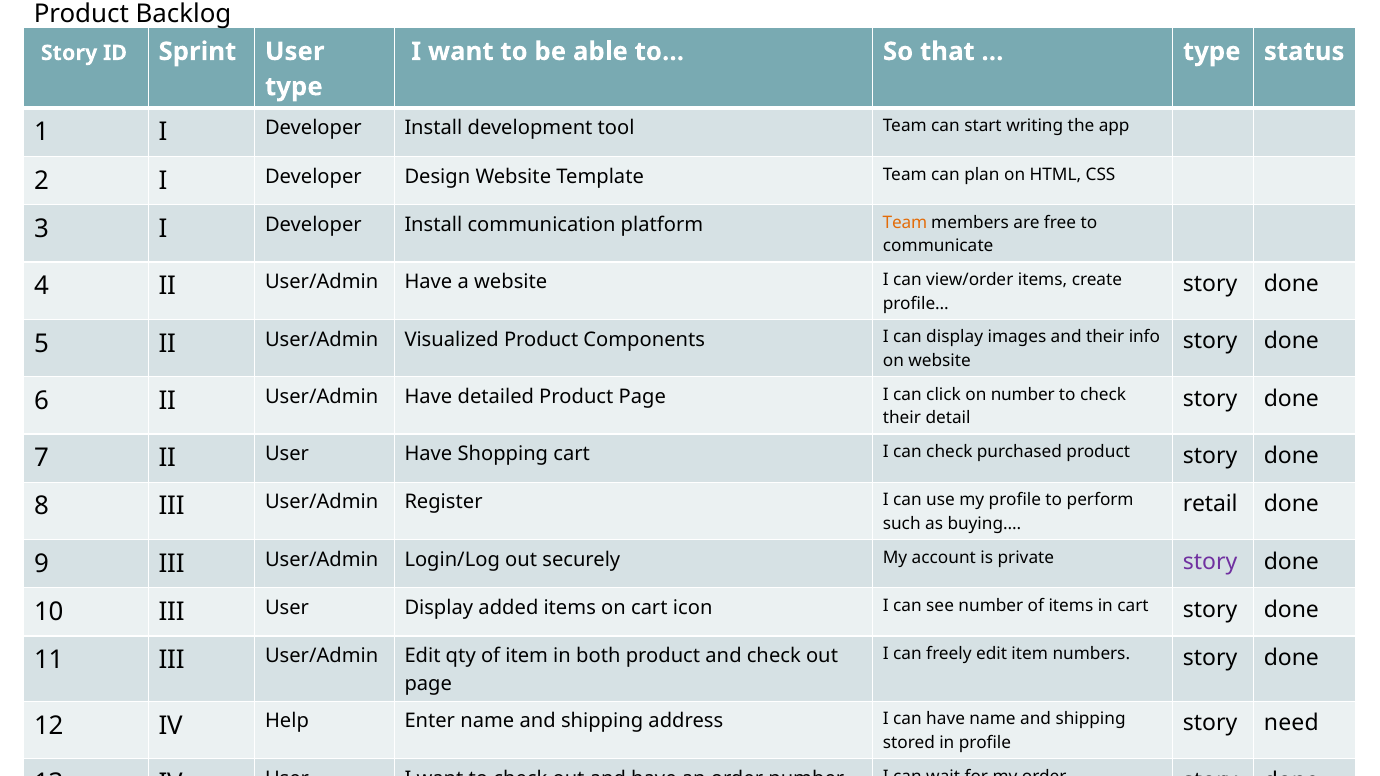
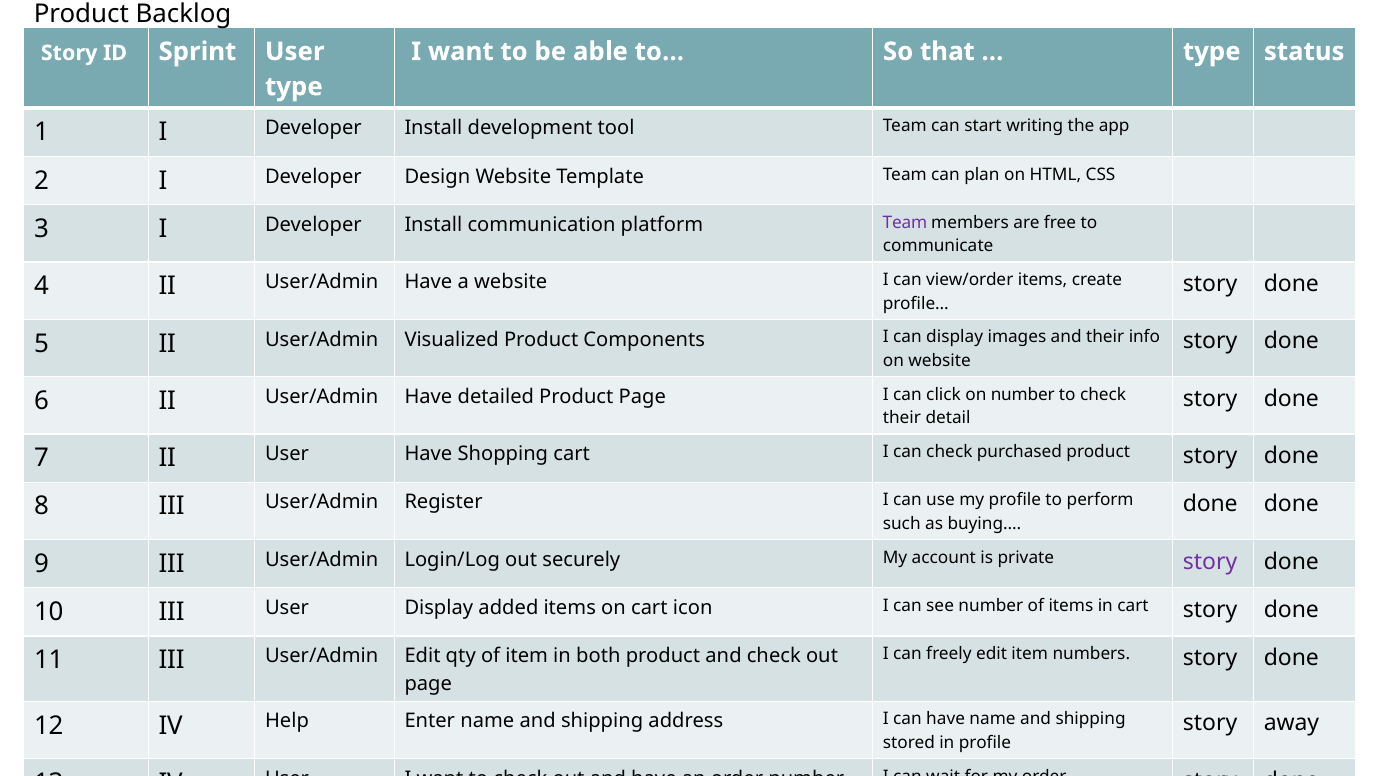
Team at (905, 223) colour: orange -> purple
retail at (1210, 504): retail -> done
need: need -> away
